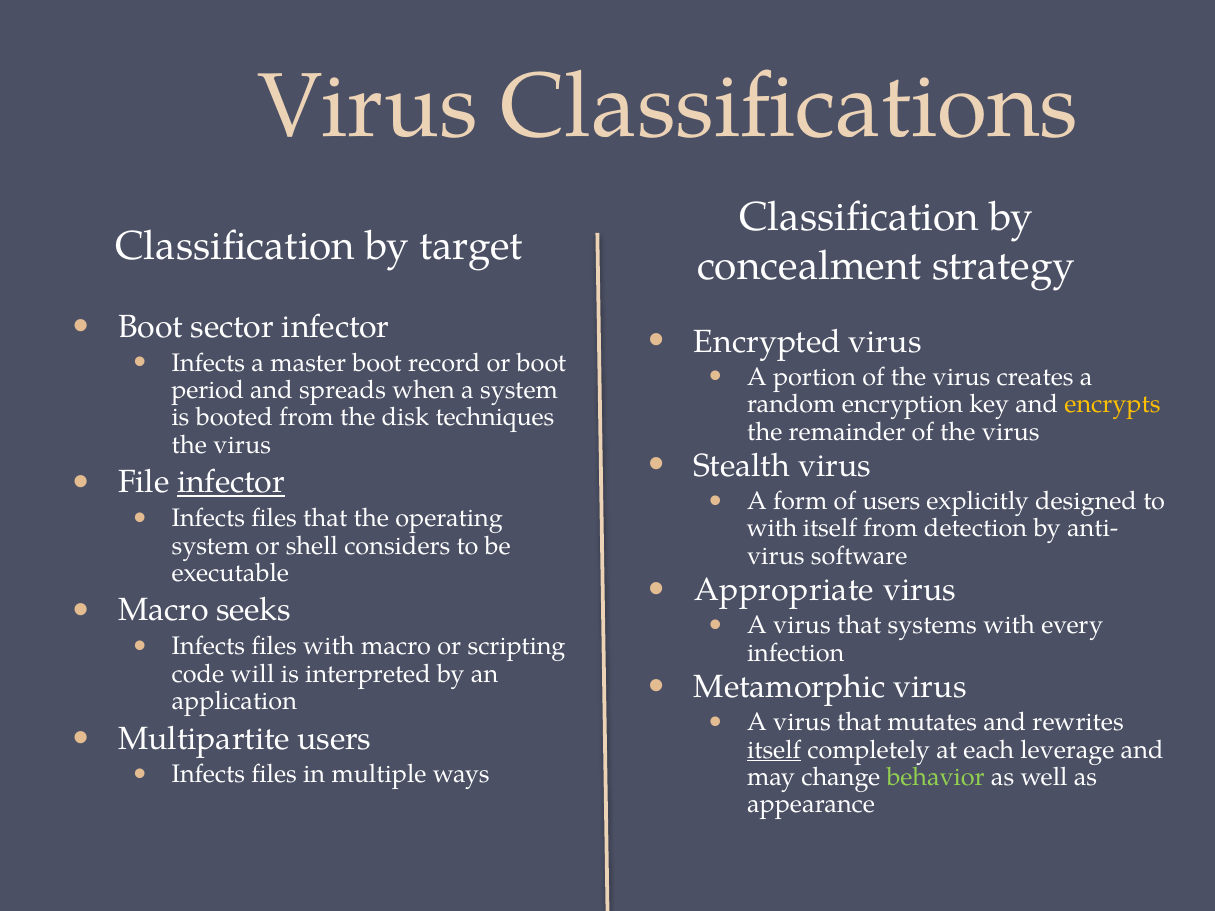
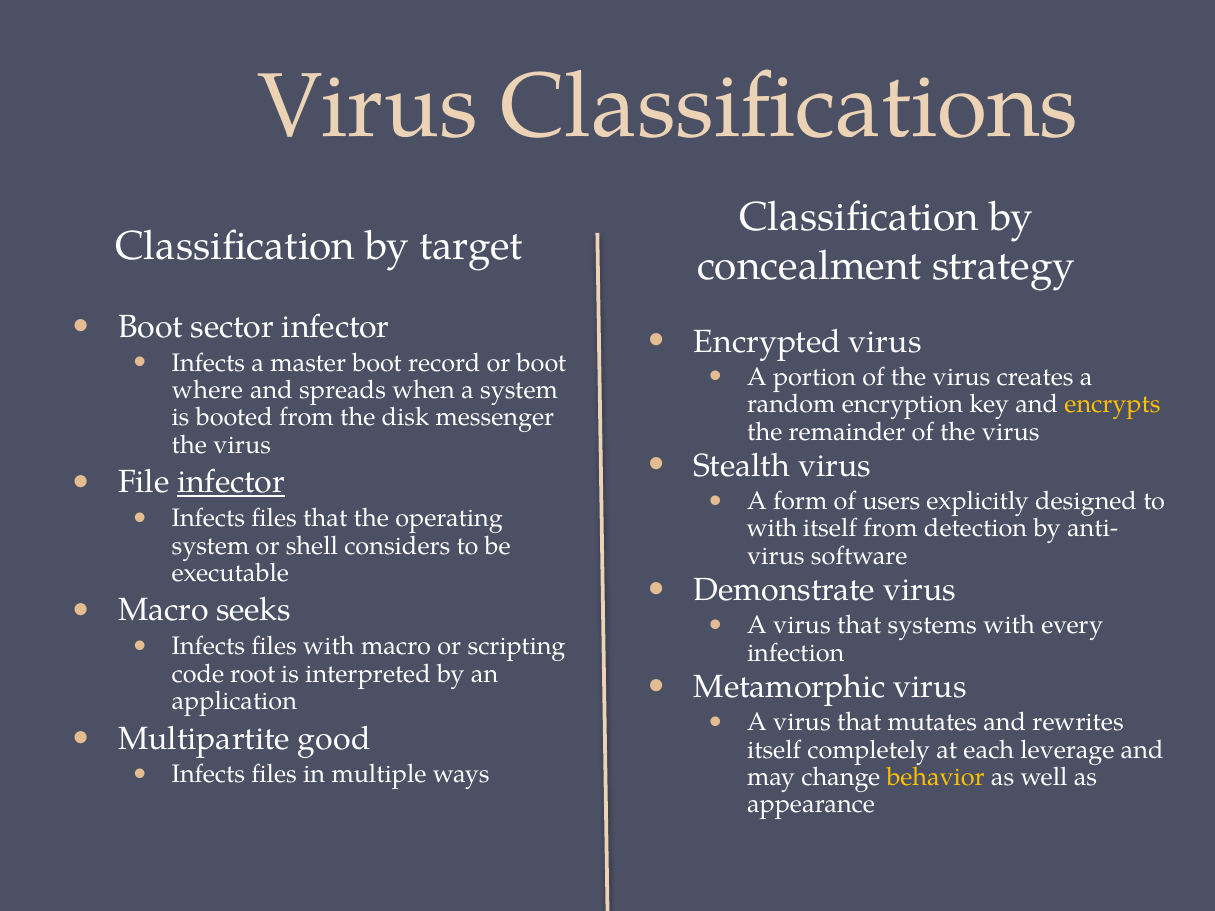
period: period -> where
techniques: techniques -> messenger
Appropriate: Appropriate -> Demonstrate
will: will -> root
Multipartite users: users -> good
itself at (774, 750) underline: present -> none
behavior colour: light green -> yellow
